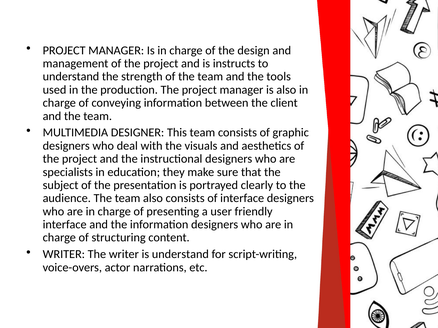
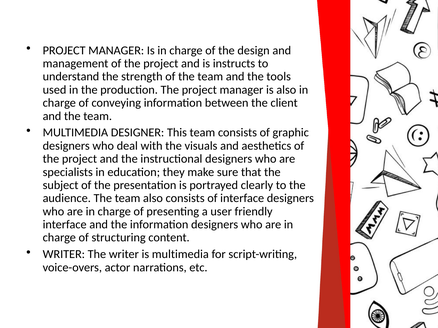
is understand: understand -> multimedia
